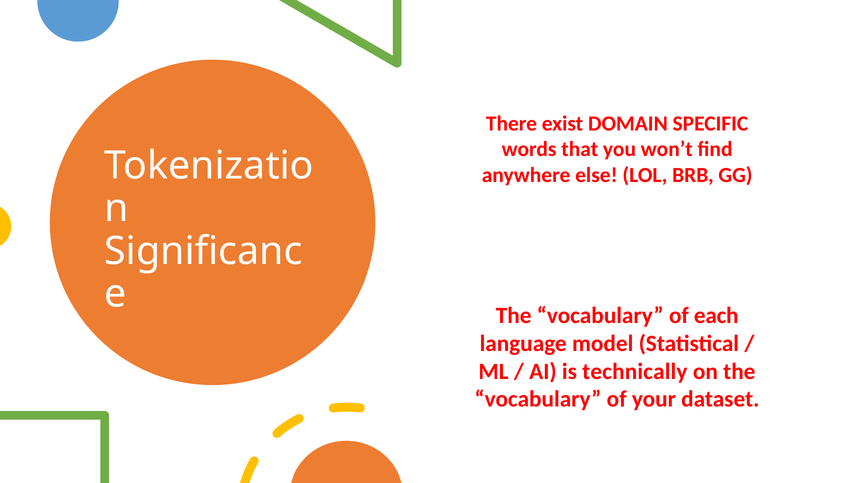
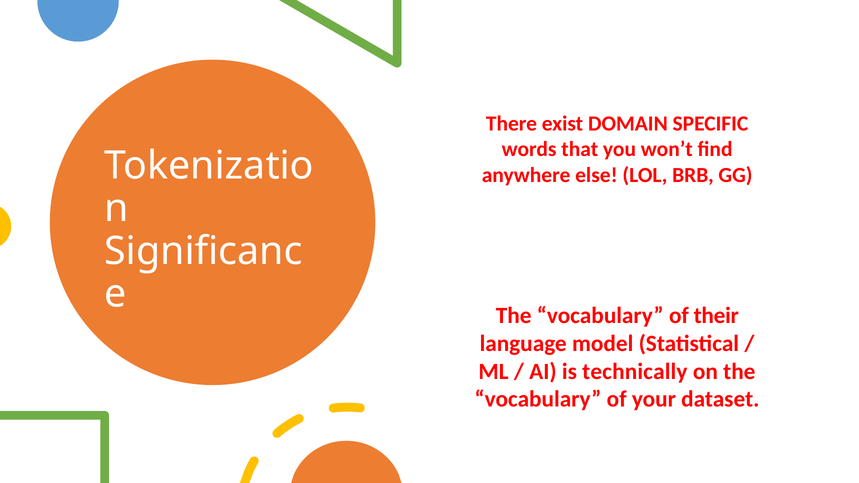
each: each -> their
